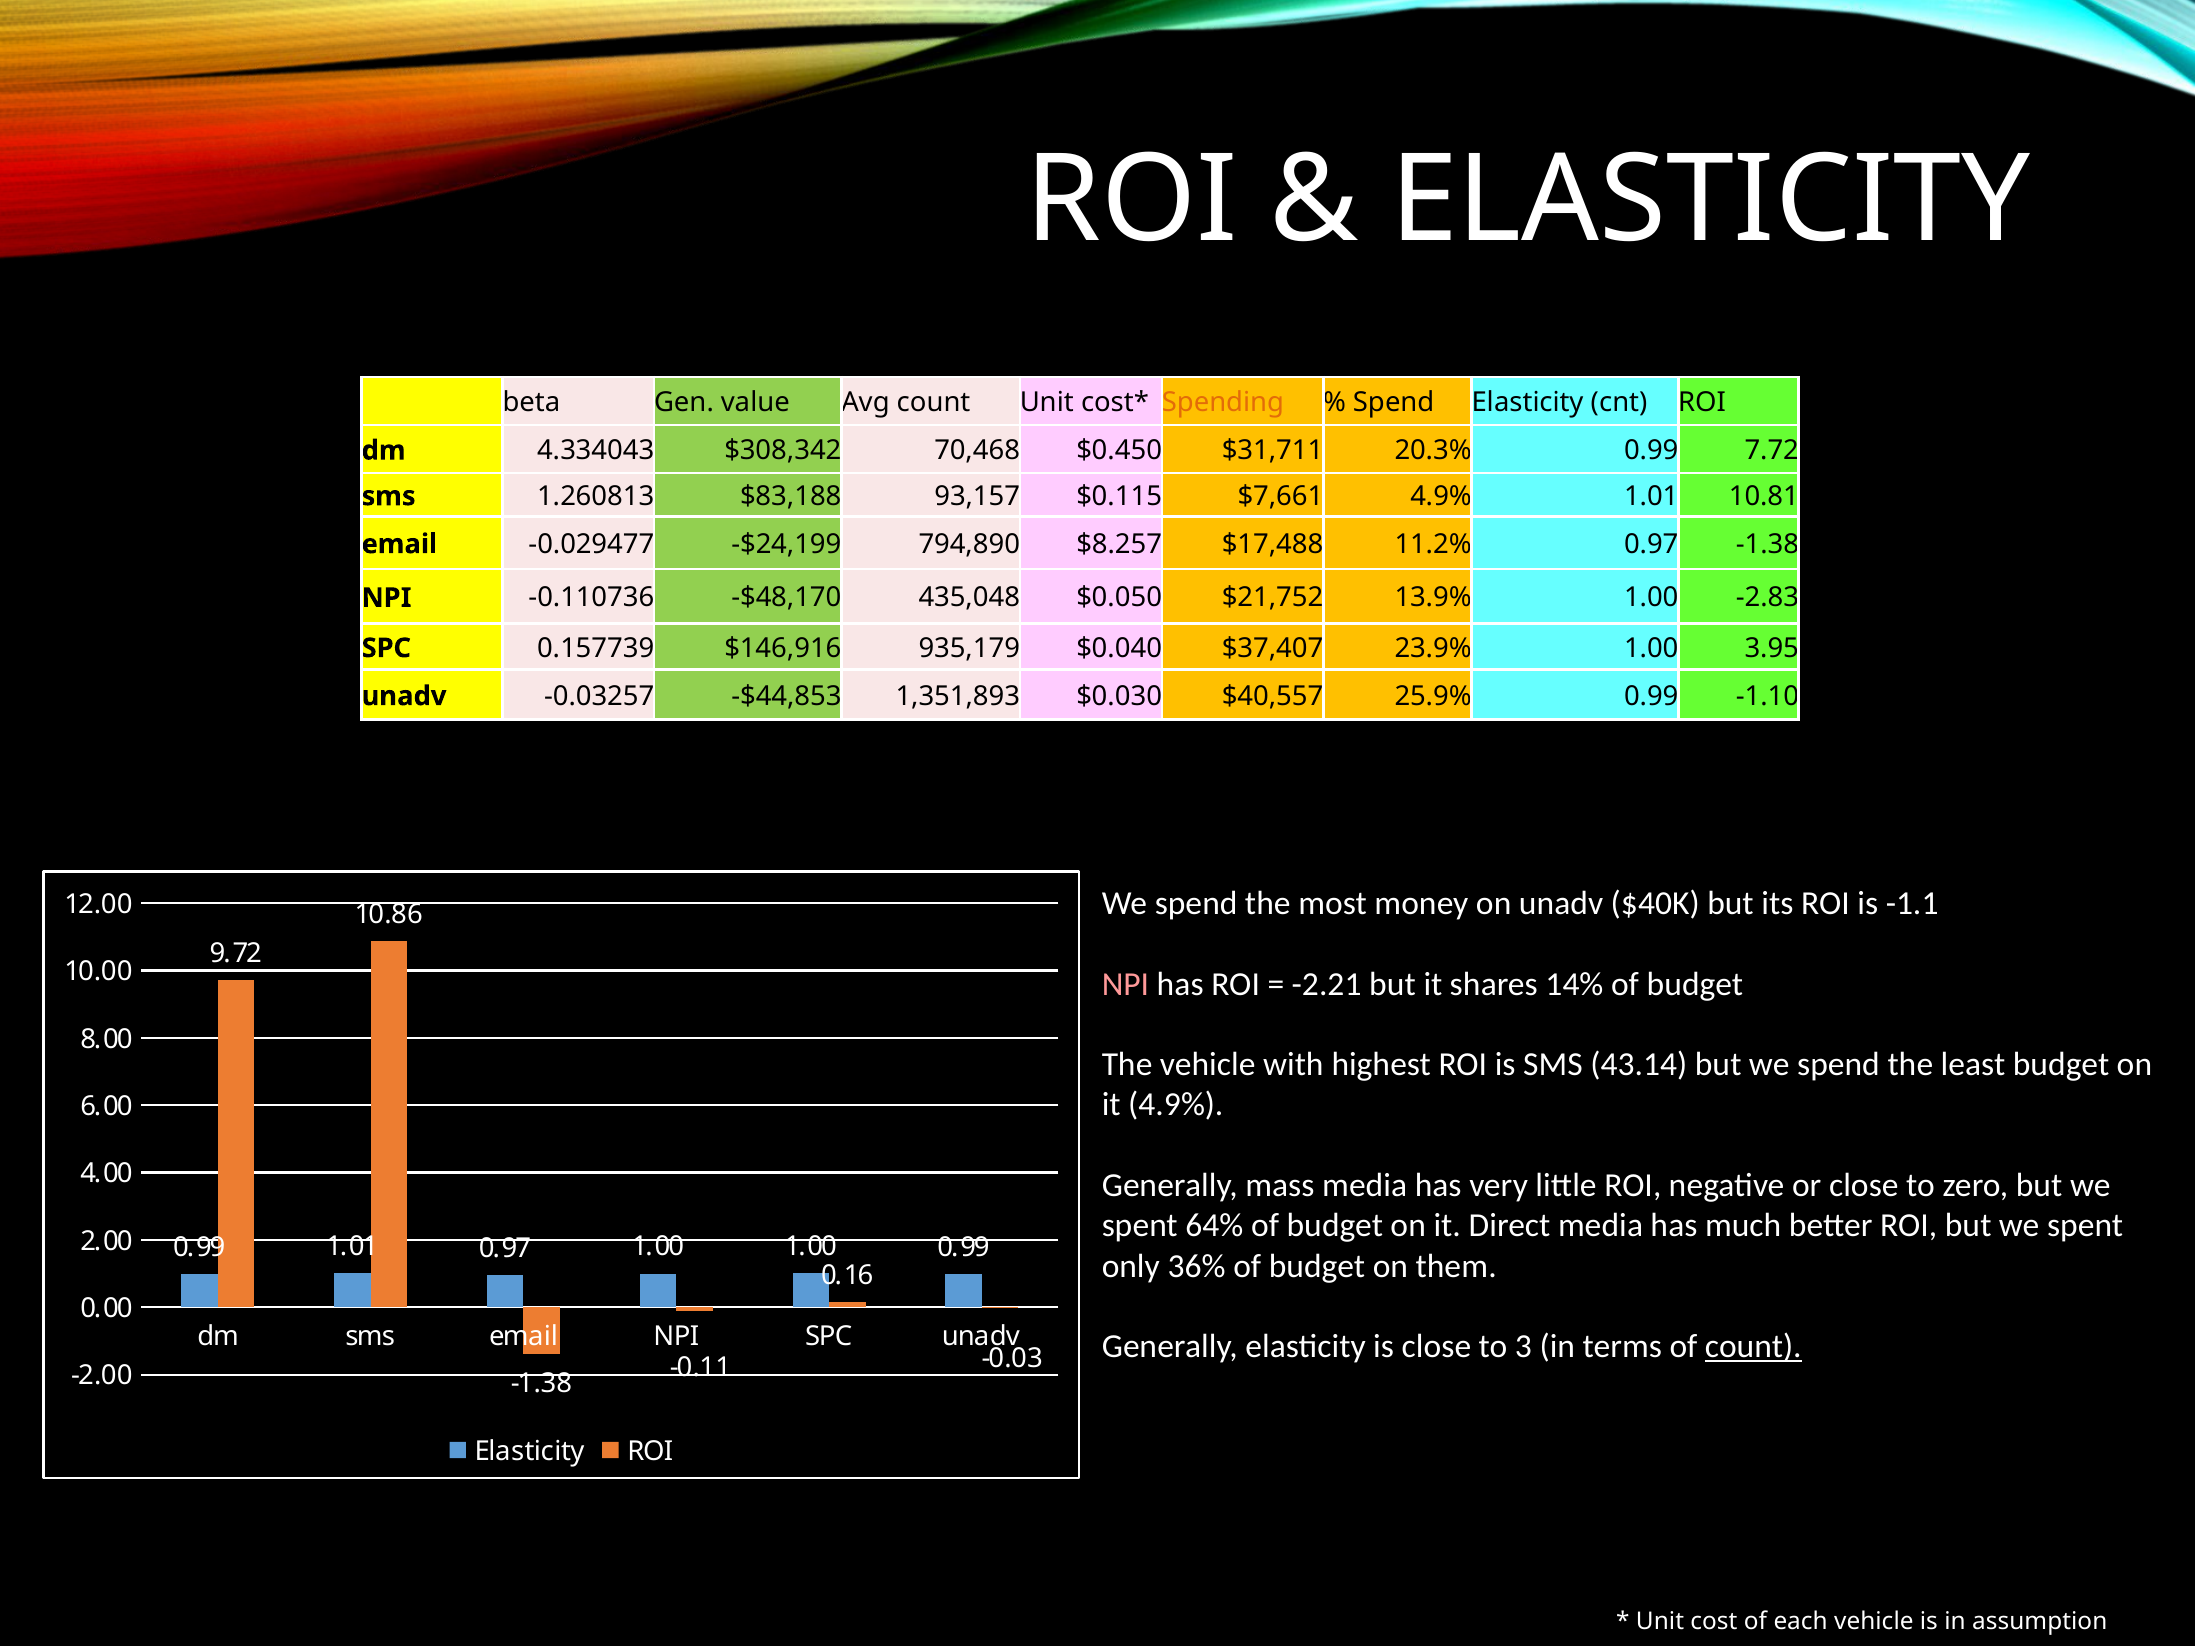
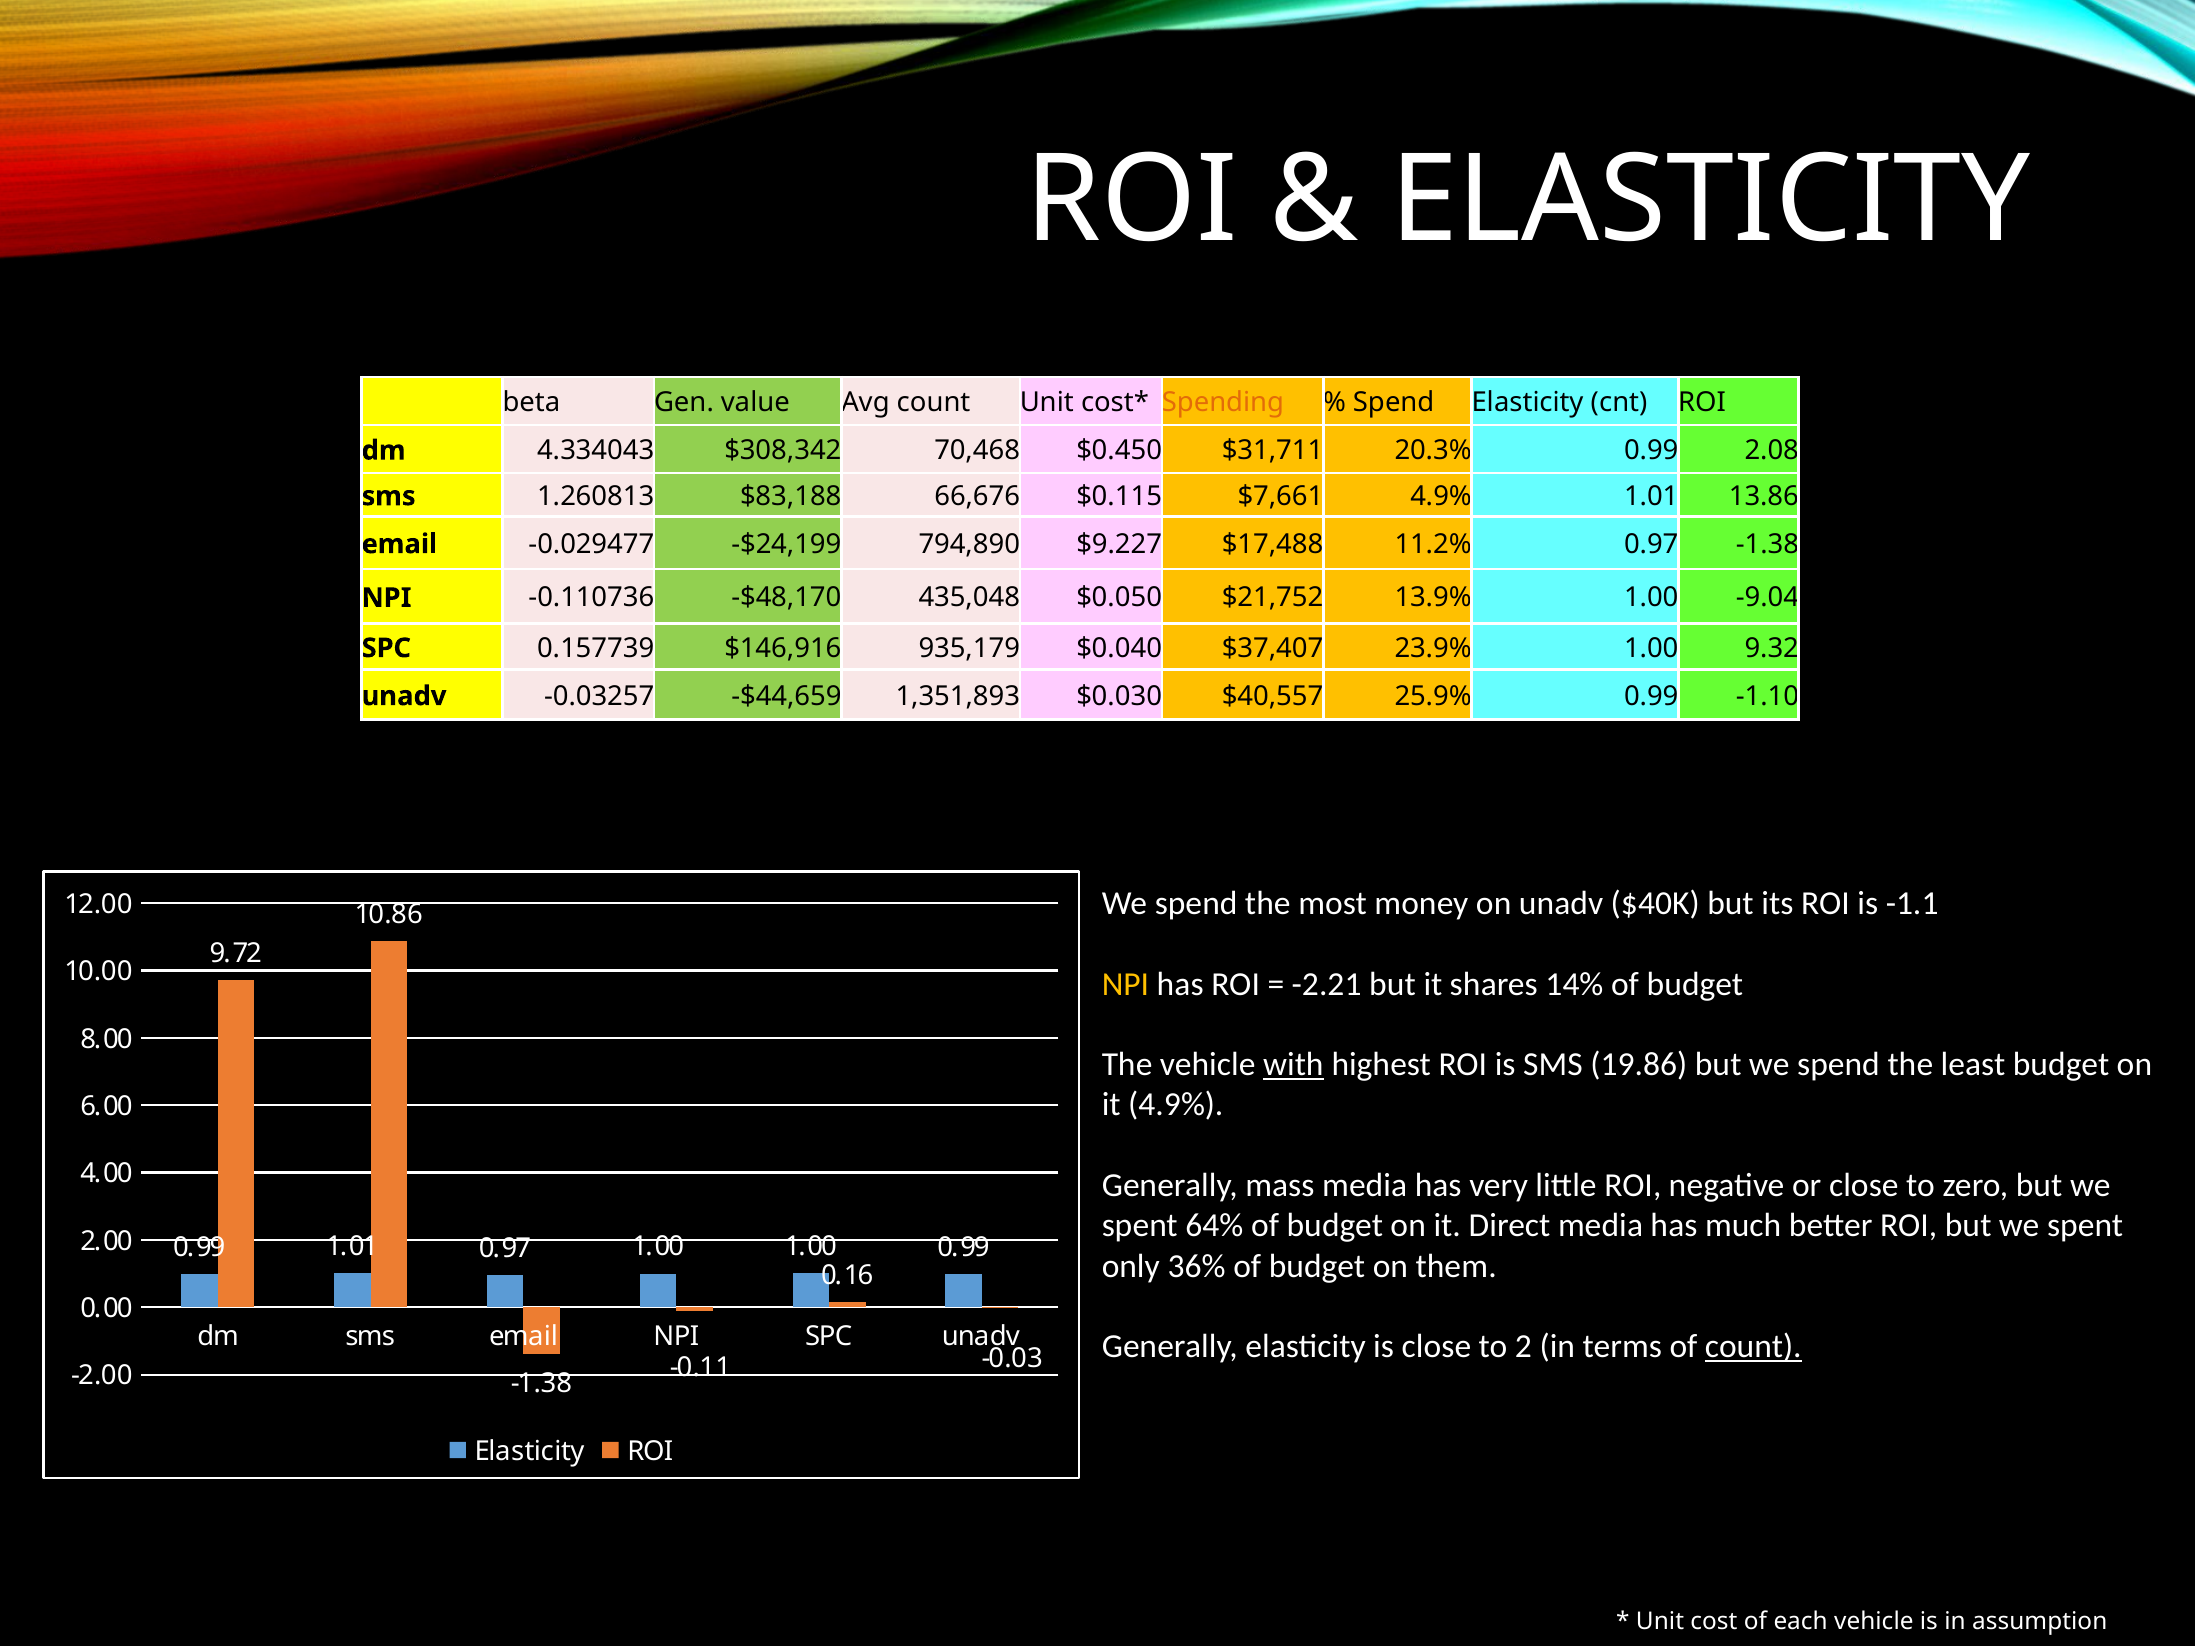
7.72: 7.72 -> 2.08
93,157: 93,157 -> 66,676
10.81: 10.81 -> 13.86
$8.257: $8.257 -> $9.227
-2.83: -2.83 -> -9.04
3.95: 3.95 -> 9.32
-$44,853: -$44,853 -> -$44,659
NPI at (1125, 984) colour: pink -> yellow
with underline: none -> present
43.14: 43.14 -> 19.86
3: 3 -> 2
